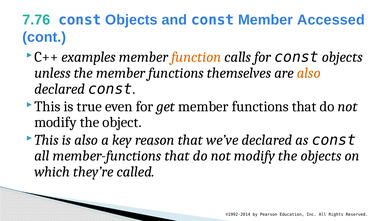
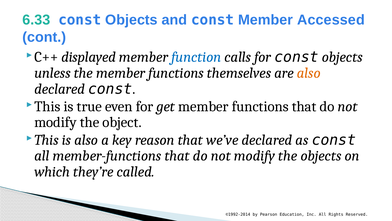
7.76: 7.76 -> 6.33
examples: examples -> displayed
function colour: orange -> blue
